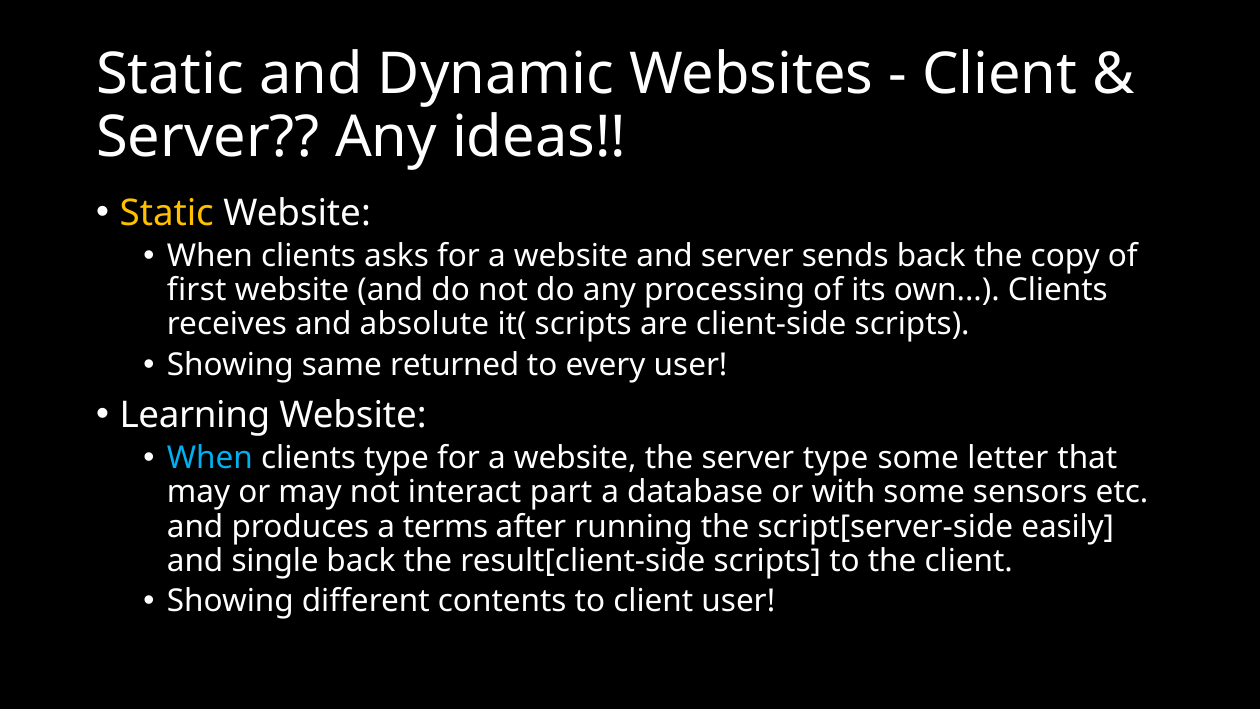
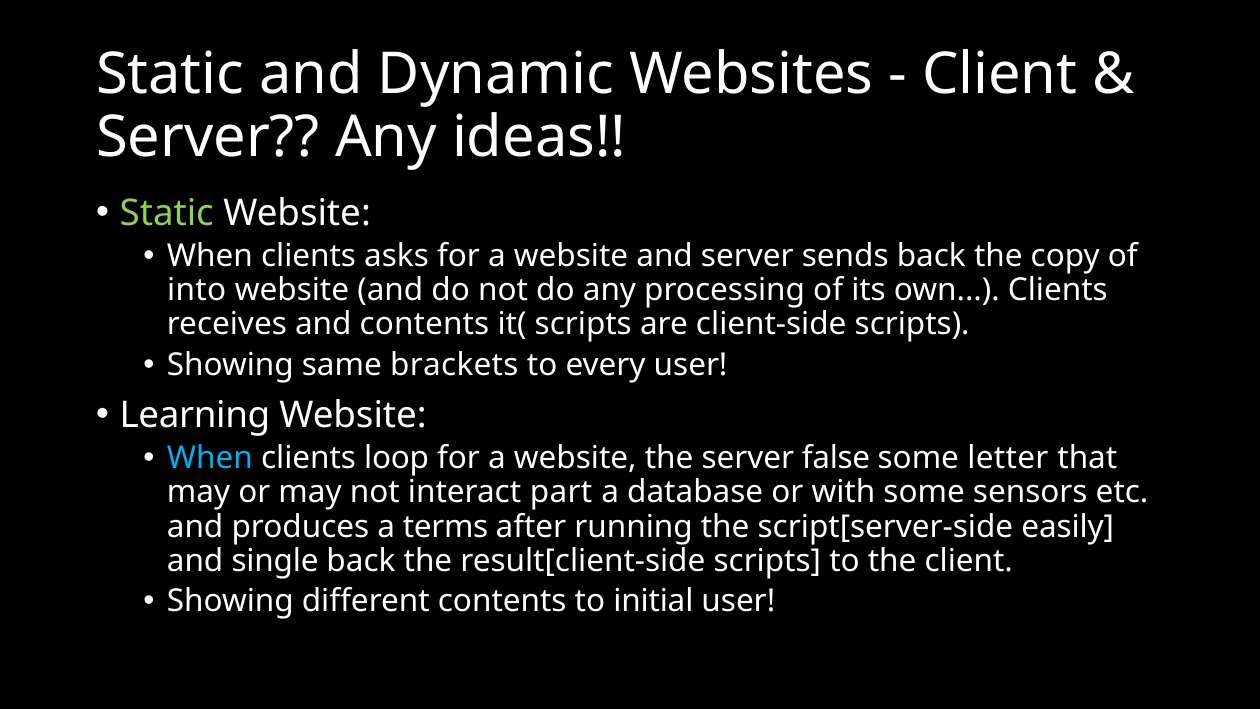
Static at (167, 213) colour: yellow -> light green
first: first -> into
and absolute: absolute -> contents
returned: returned -> brackets
clients type: type -> loop
server type: type -> false
to client: client -> initial
